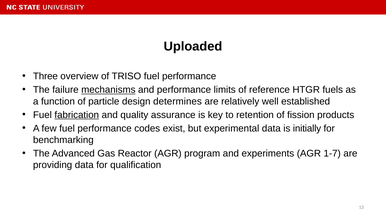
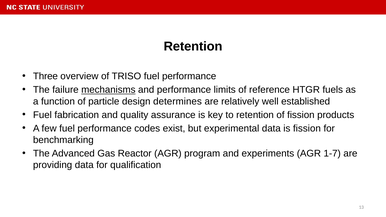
Uploaded at (193, 46): Uploaded -> Retention
fabrication underline: present -> none
is initially: initially -> fission
